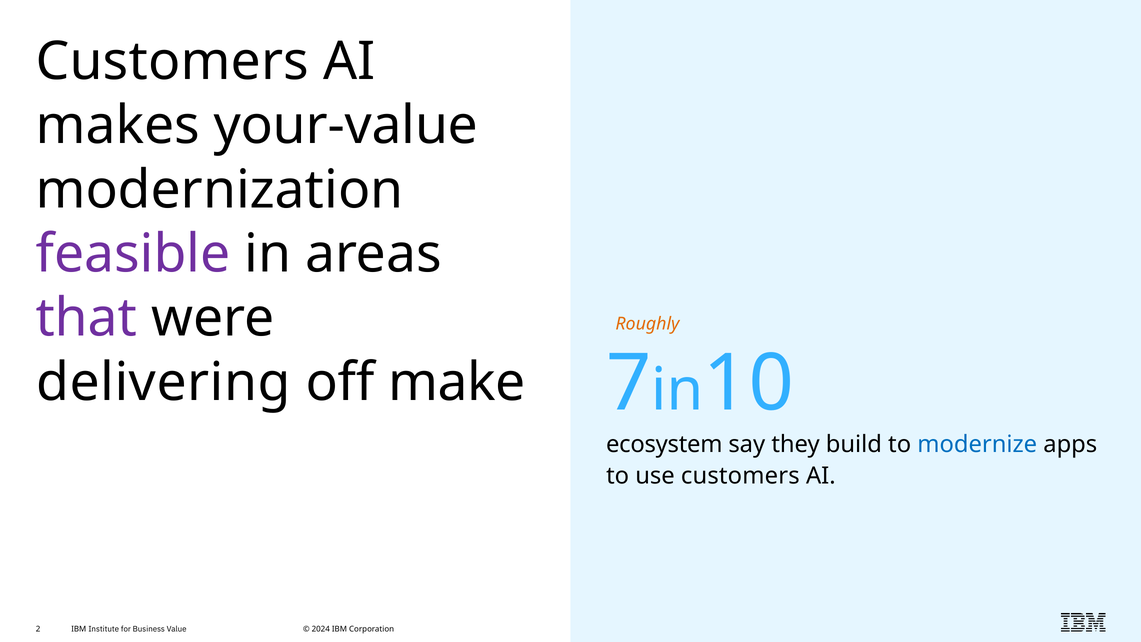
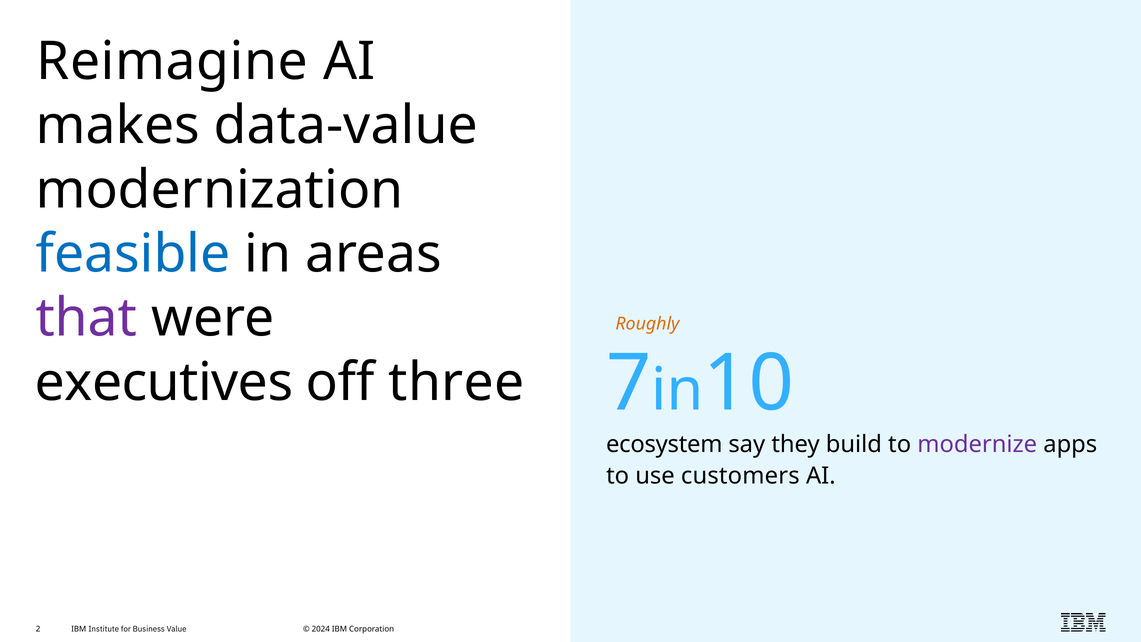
Customers at (172, 61): Customers -> Reimagine
your-value: your-value -> data-value
feasible colour: purple -> blue
delivering: delivering -> executives
make: make -> three
modernize colour: blue -> purple
